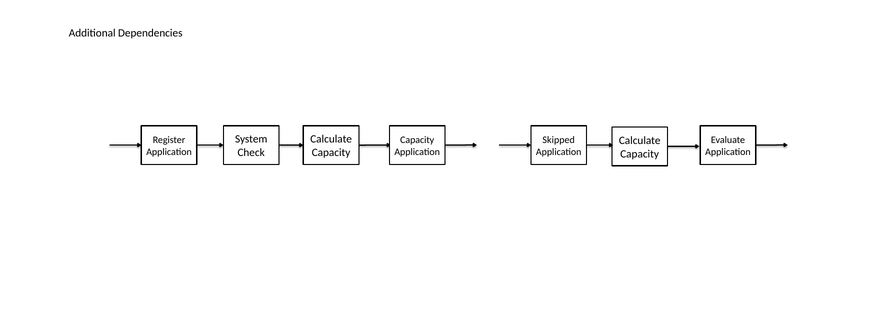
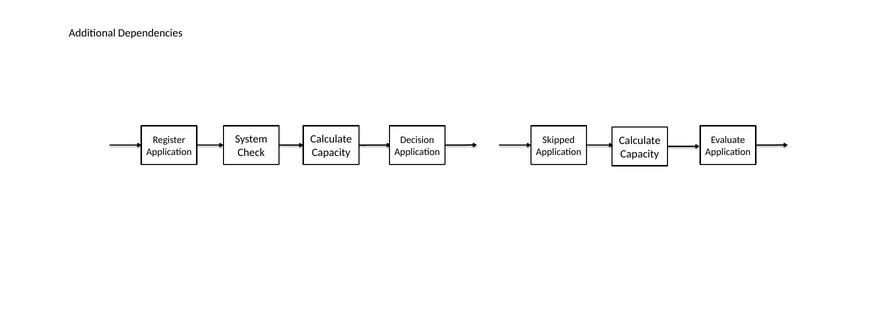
Capacity at (417, 140): Capacity -> Decision
